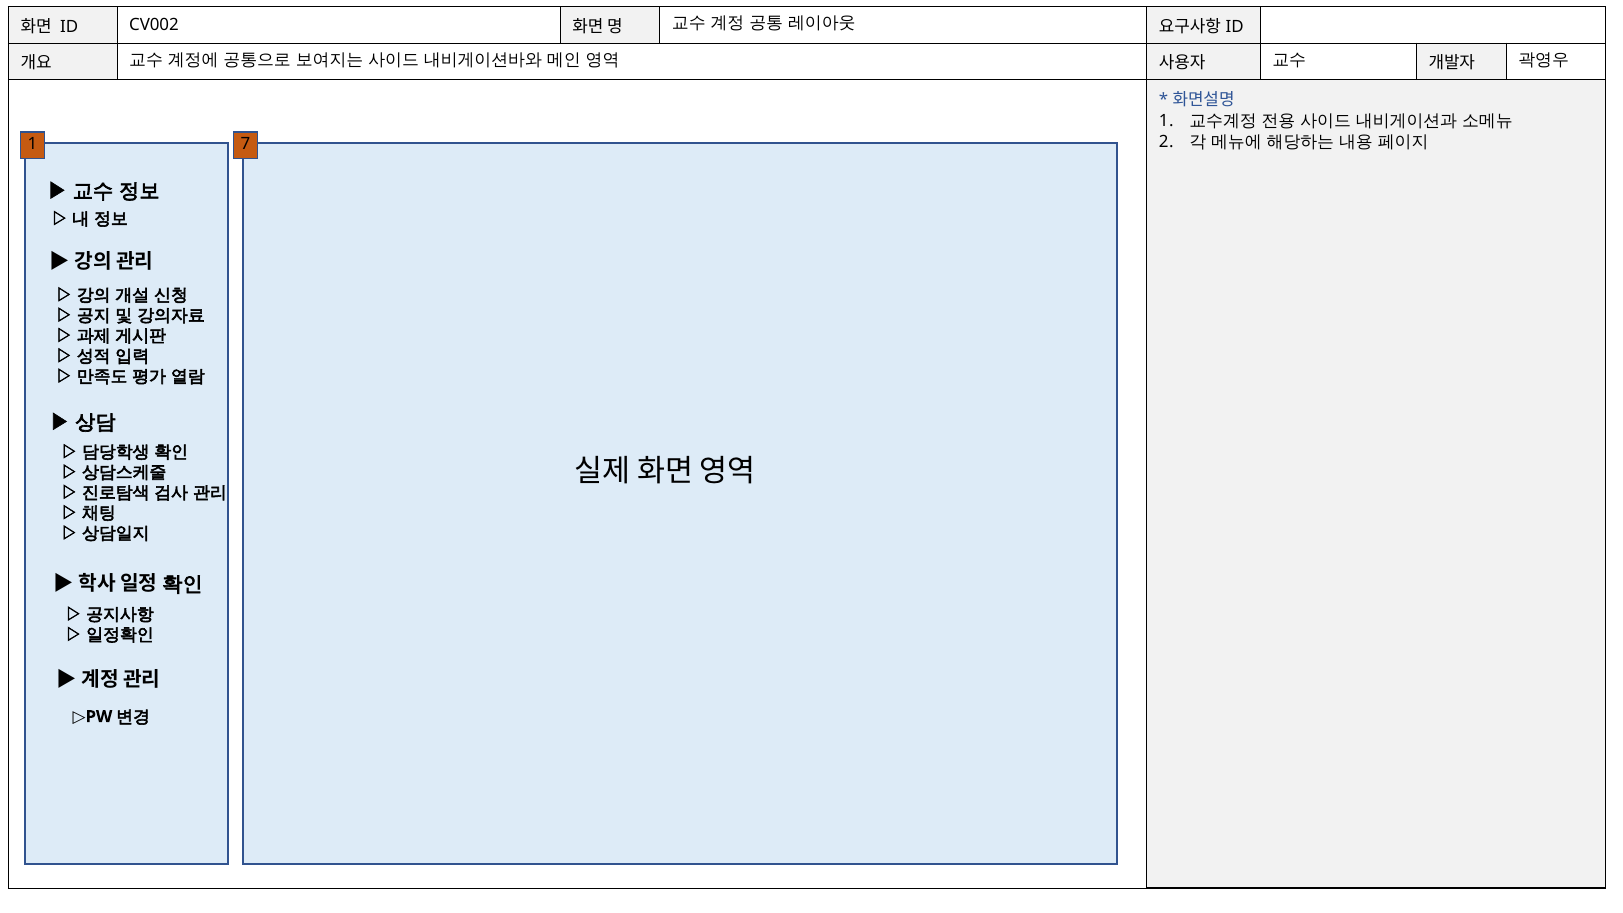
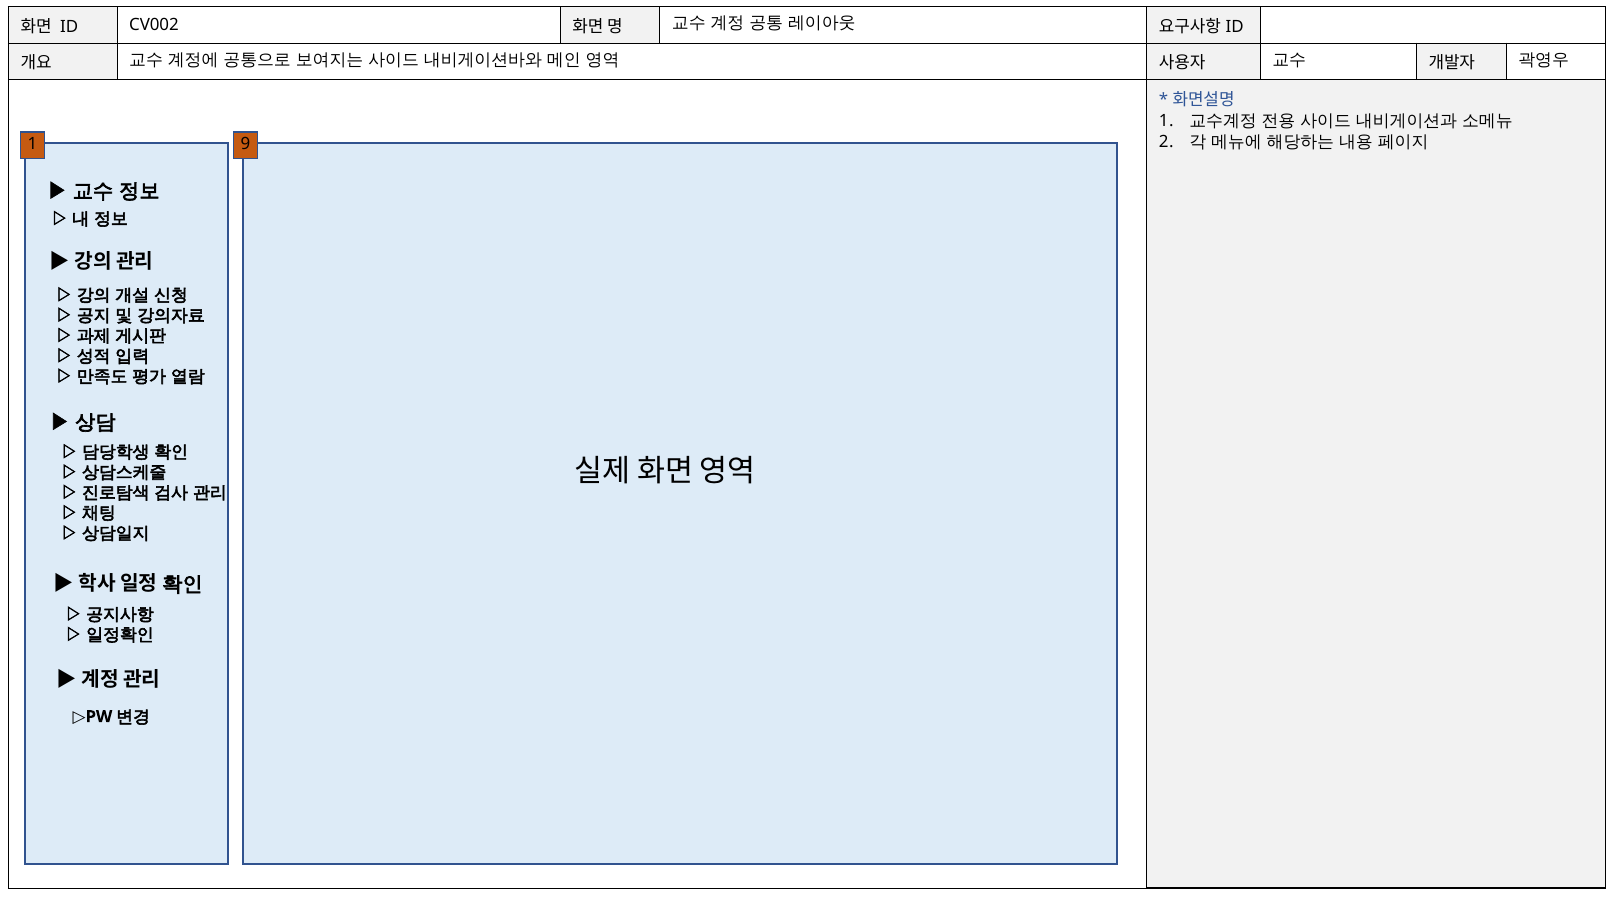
7: 7 -> 9
